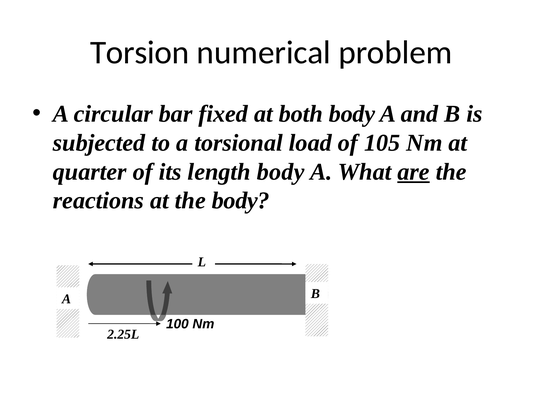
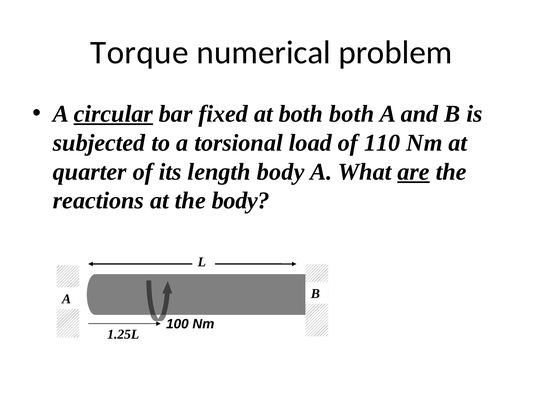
Torsion: Torsion -> Torque
circular underline: none -> present
both body: body -> both
105: 105 -> 110
2.25L: 2.25L -> 1.25L
